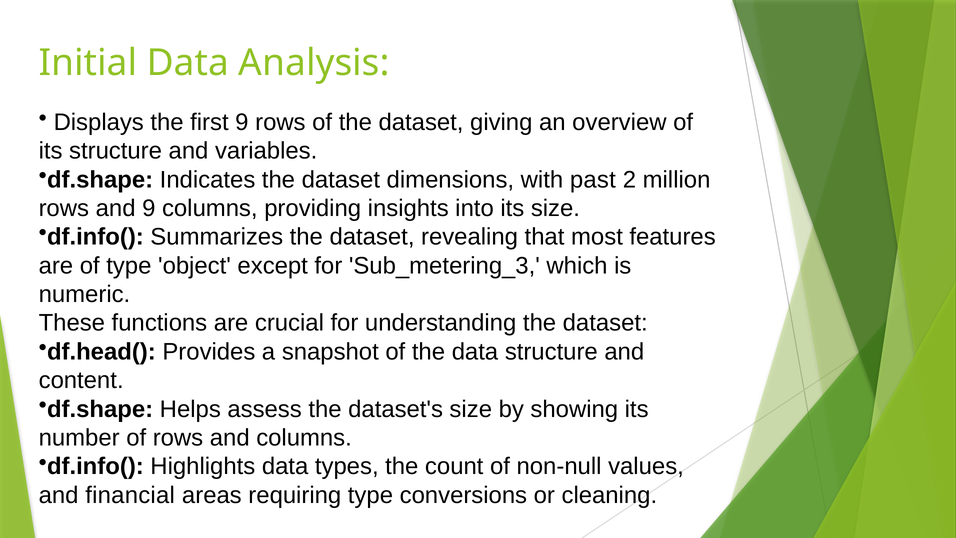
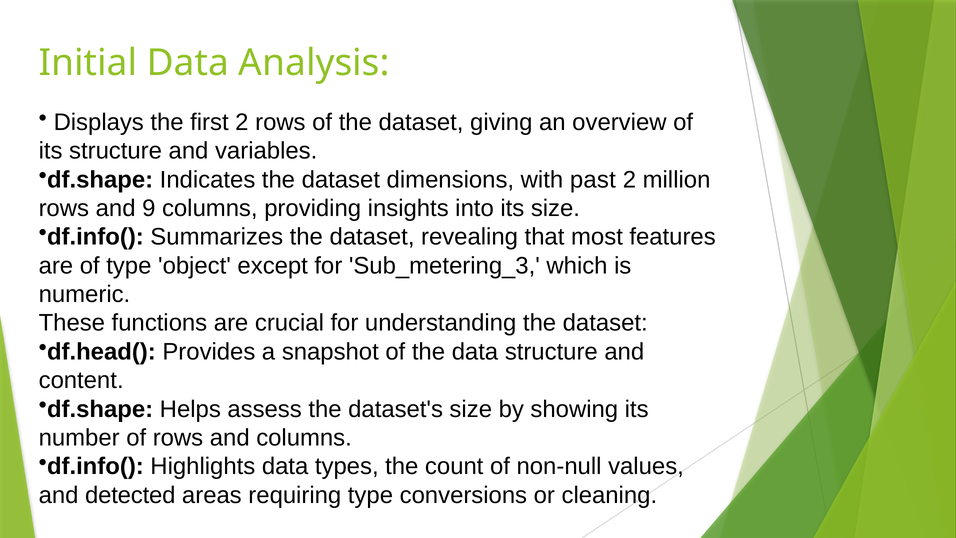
first 9: 9 -> 2
financial: financial -> detected
